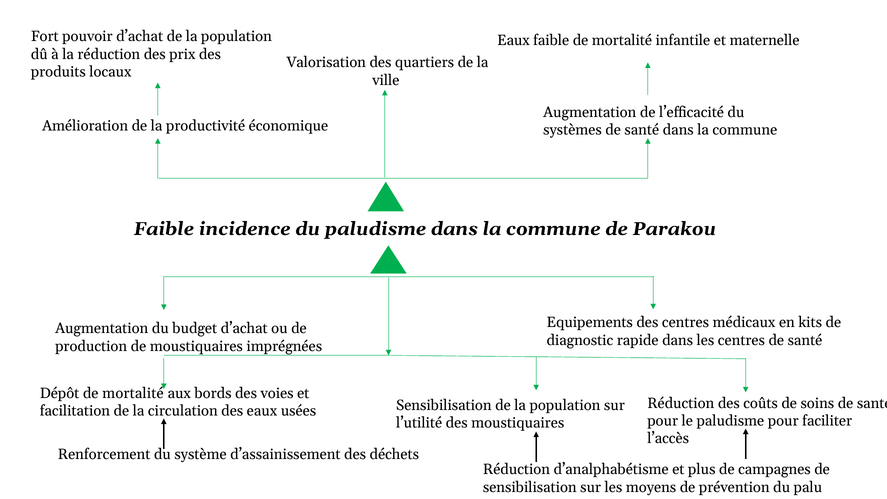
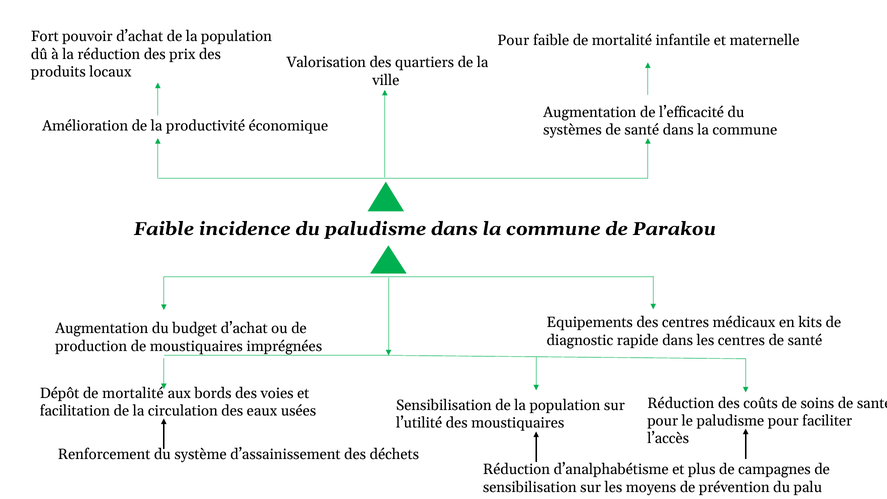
Eaux at (513, 40): Eaux -> Pour
